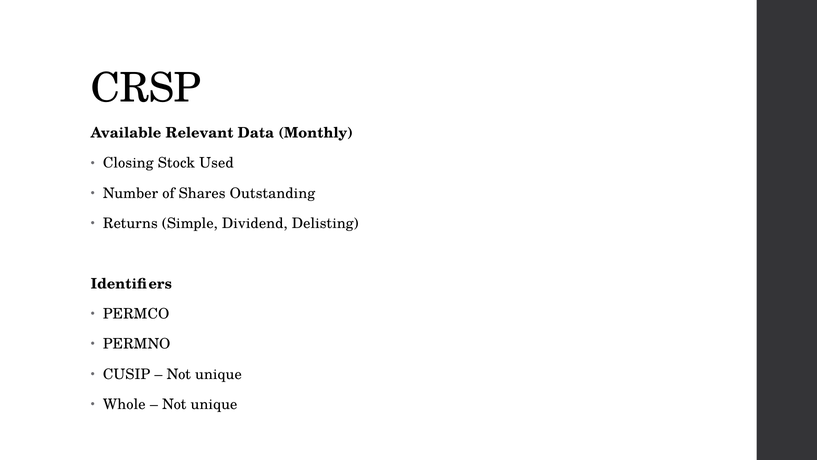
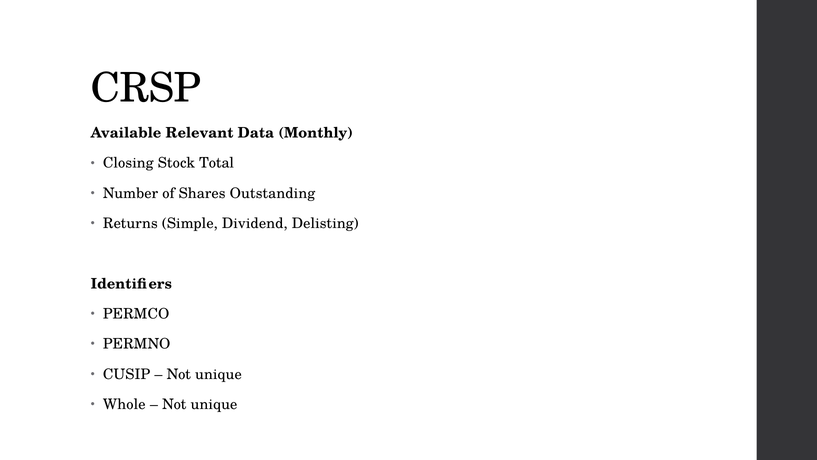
Used: Used -> Total
